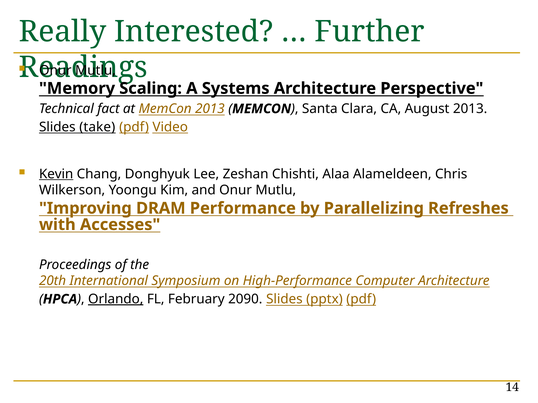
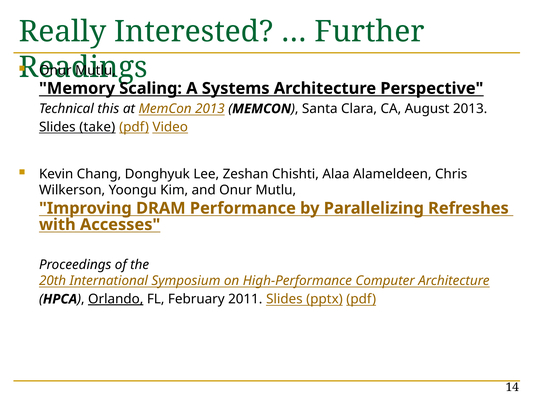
fact: fact -> this
Kevin underline: present -> none
2090: 2090 -> 2011
